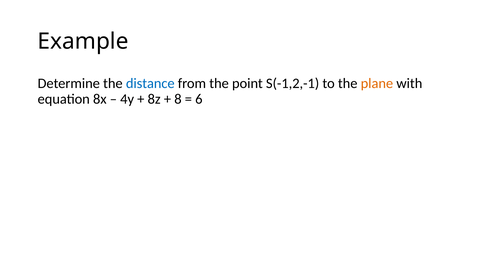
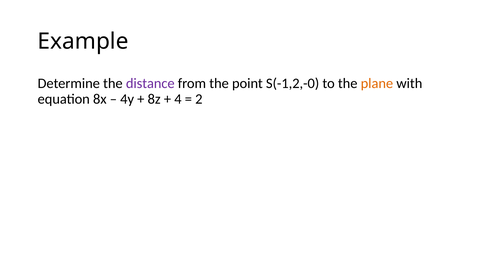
distance colour: blue -> purple
S(-1,2,-1: S(-1,2,-1 -> S(-1,2,-0
8: 8 -> 4
6: 6 -> 2
